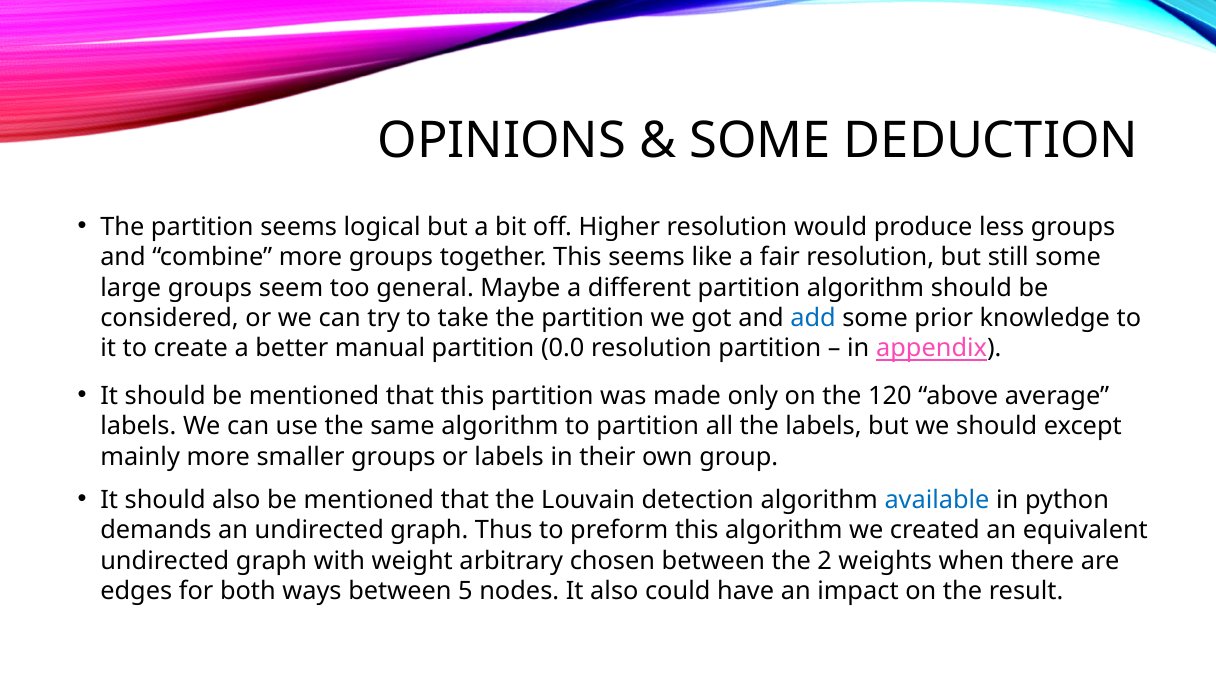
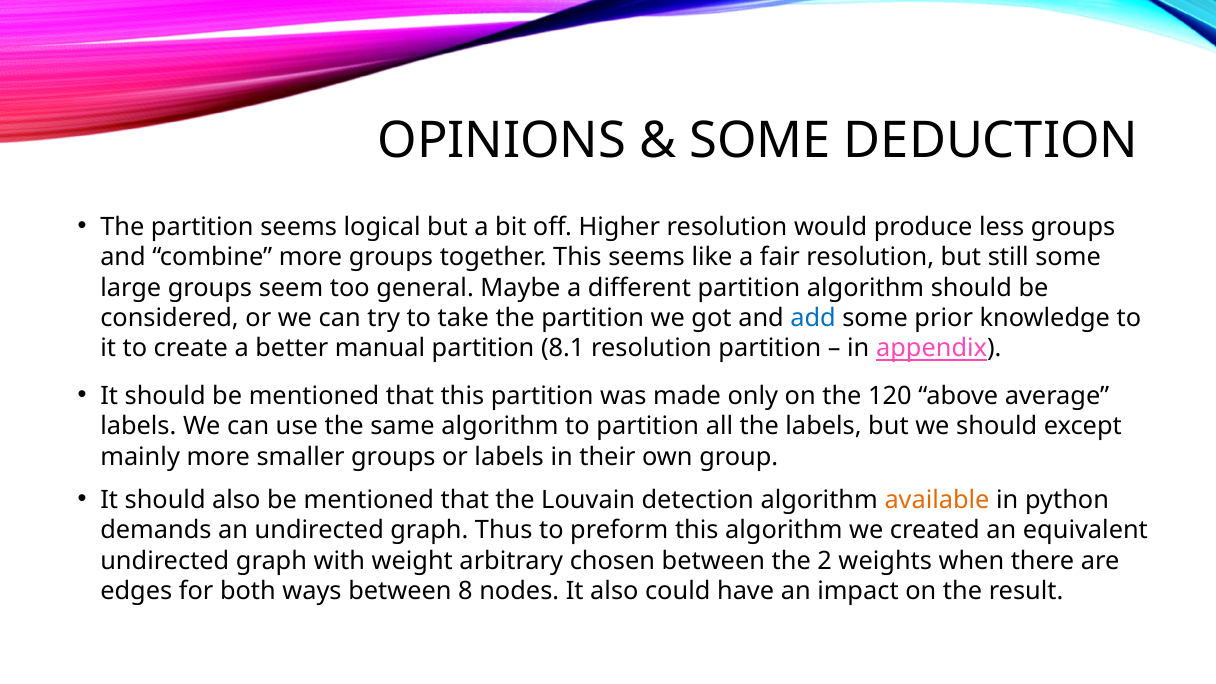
0.0: 0.0 -> 8.1
available colour: blue -> orange
5: 5 -> 8
